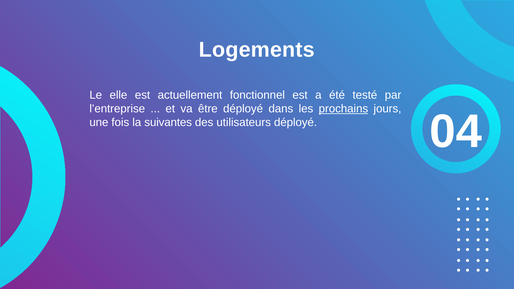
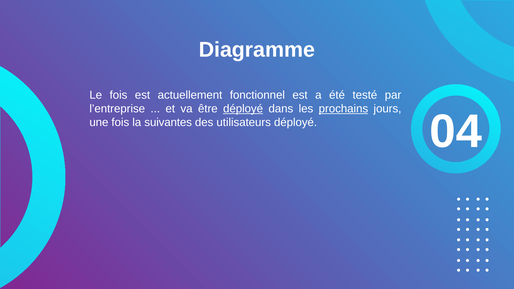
Logements: Logements -> Diagramme
Le elle: elle -> fois
déployé at (243, 109) underline: none -> present
